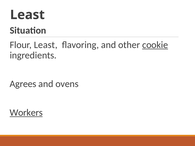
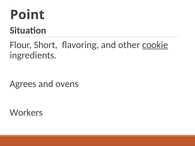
Least at (27, 15): Least -> Point
Flour Least: Least -> Short
Workers underline: present -> none
